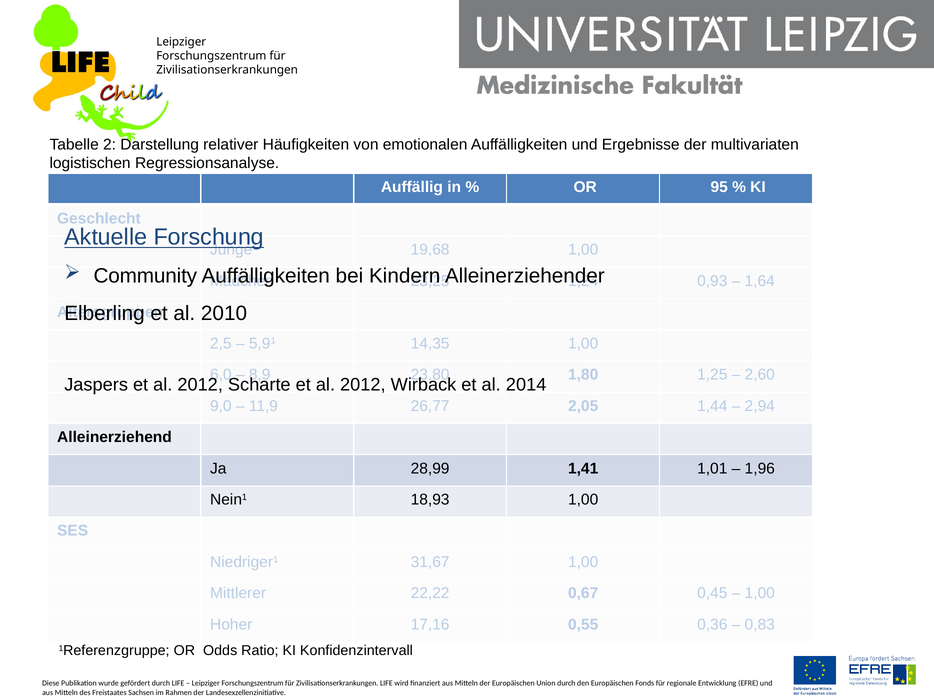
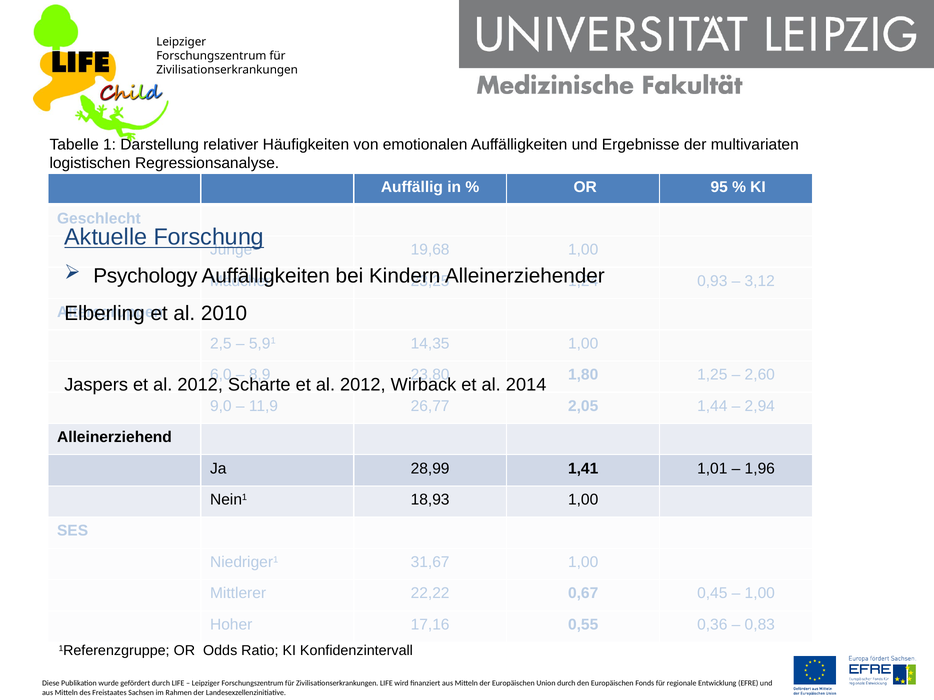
2: 2 -> 1
Community: Community -> Psychology
1,64: 1,64 -> 3,12
